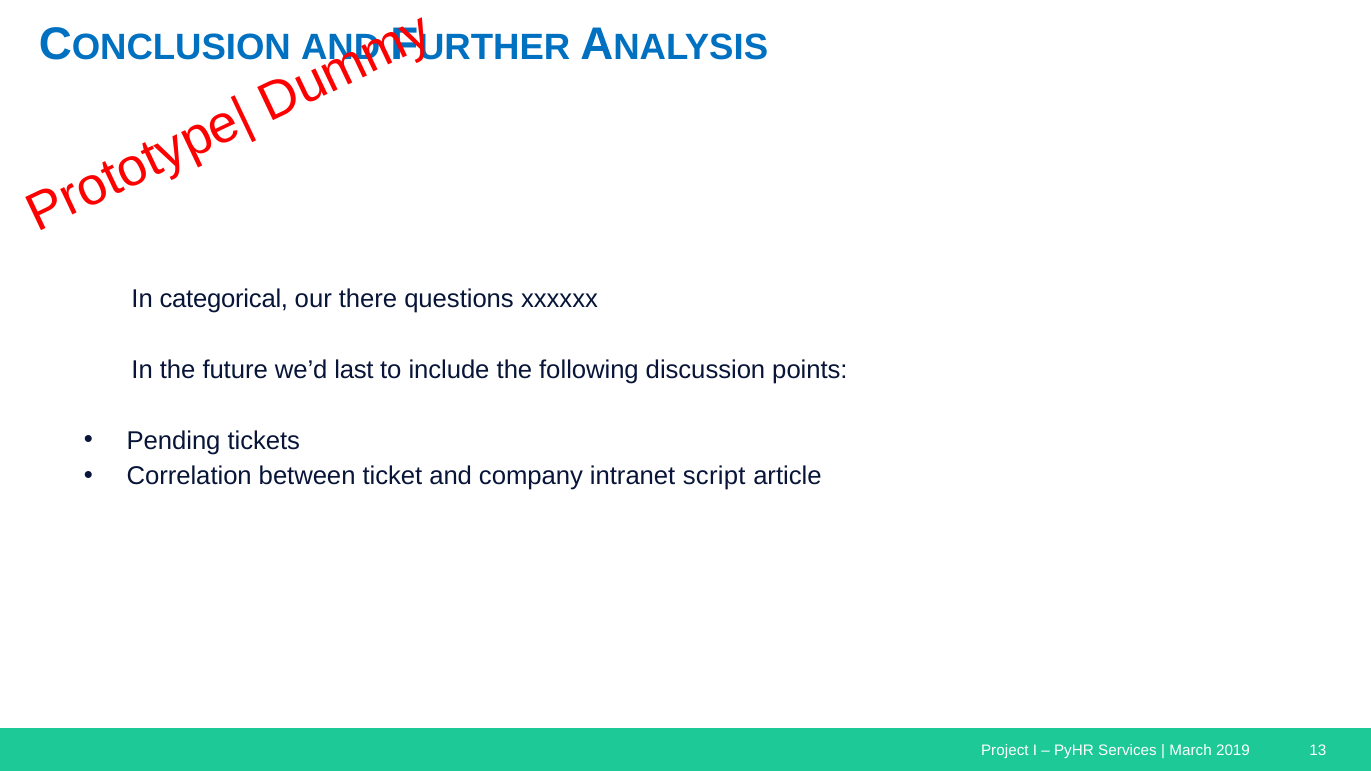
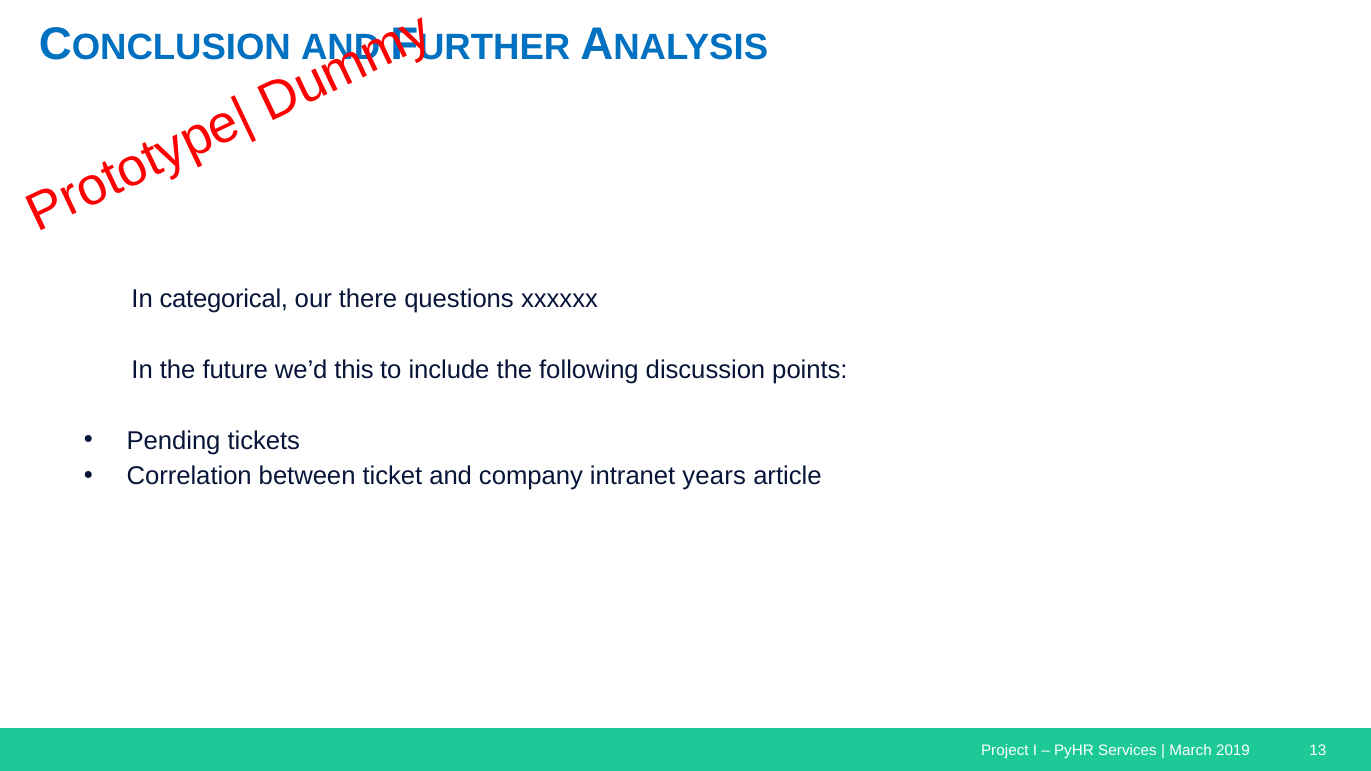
last: last -> this
script: script -> years
